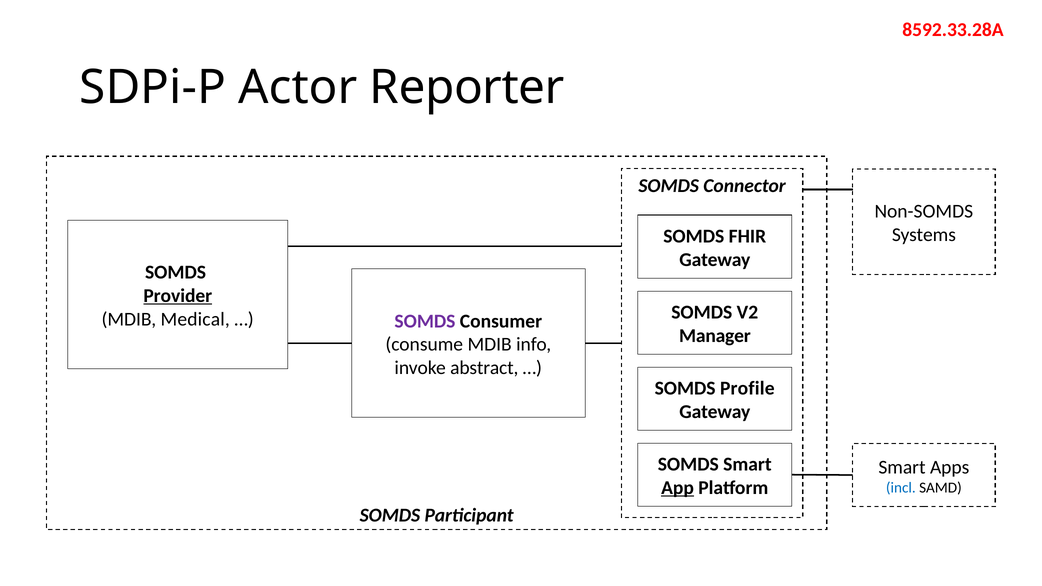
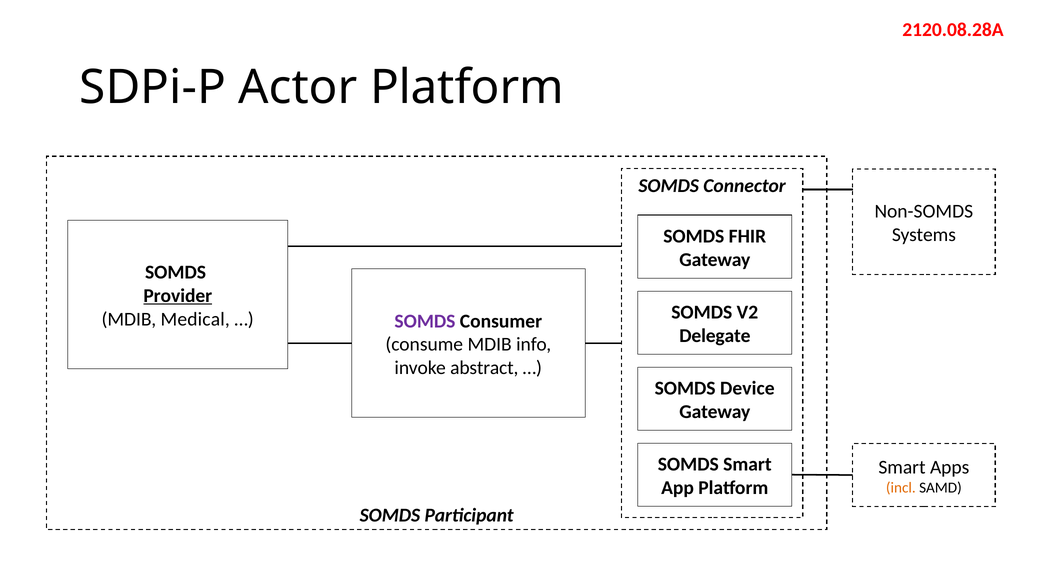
8592.33.28A: 8592.33.28A -> 2120.08.28A
Actor Reporter: Reporter -> Platform
Manager: Manager -> Delegate
Profile: Profile -> Device
App underline: present -> none
incl colour: blue -> orange
